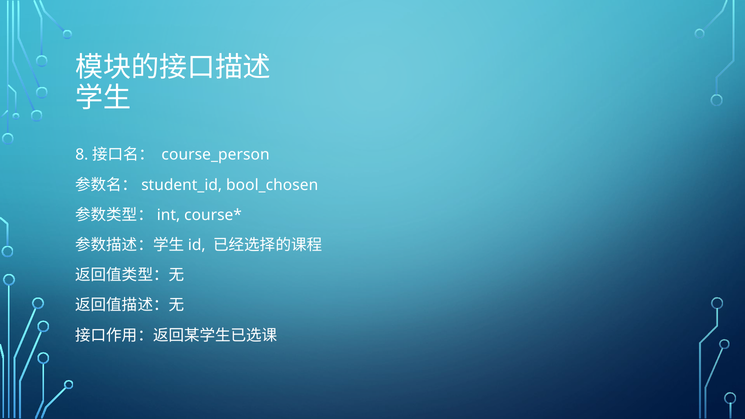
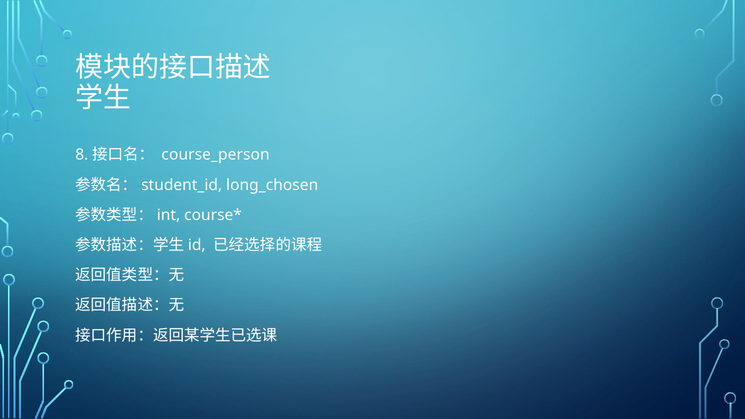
bool_chosen: bool_chosen -> long_chosen
